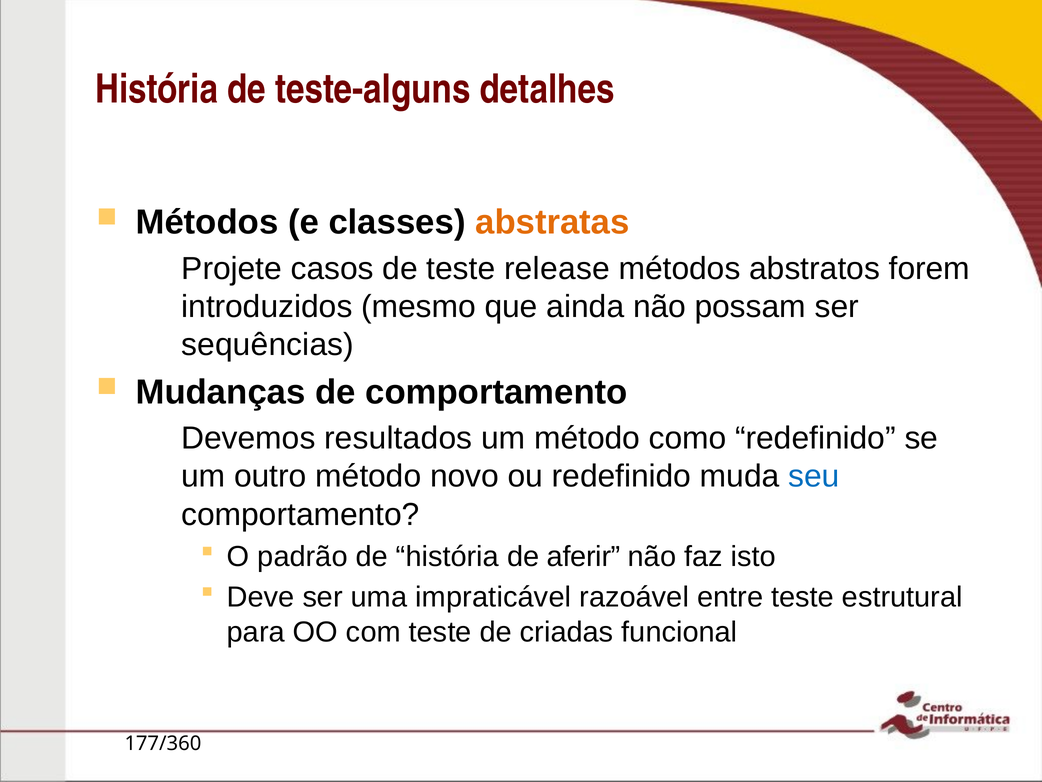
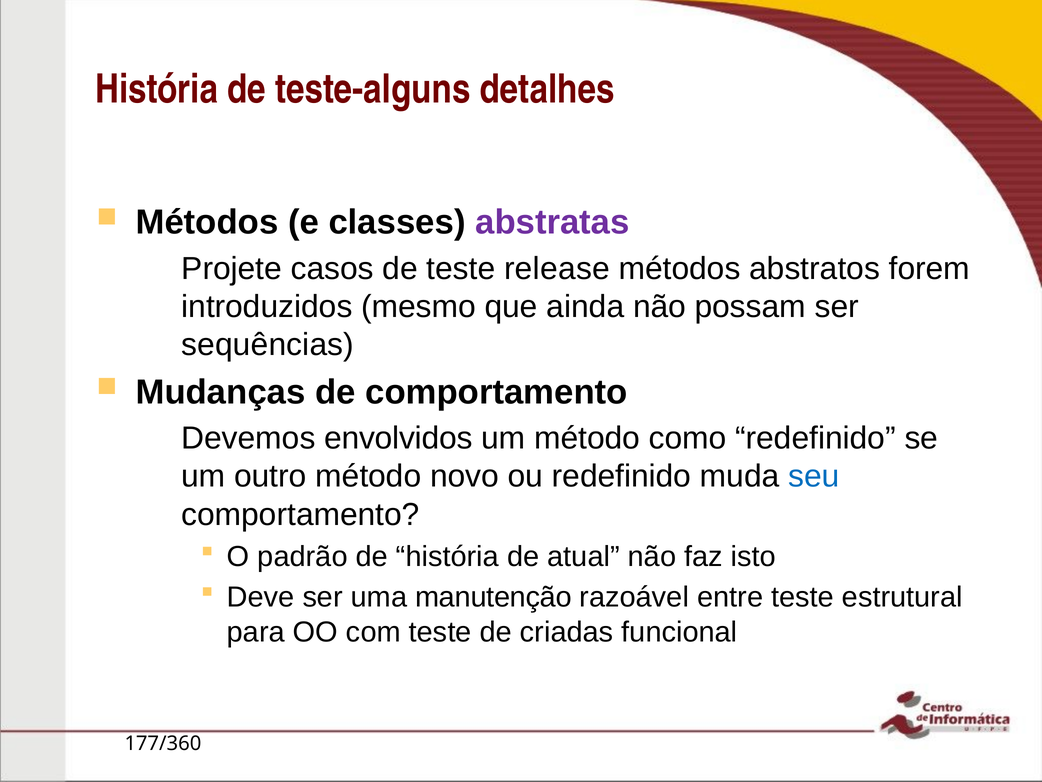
abstratas colour: orange -> purple
resultados: resultados -> envolvidos
aferir: aferir -> atual
impraticável: impraticável -> manutenção
